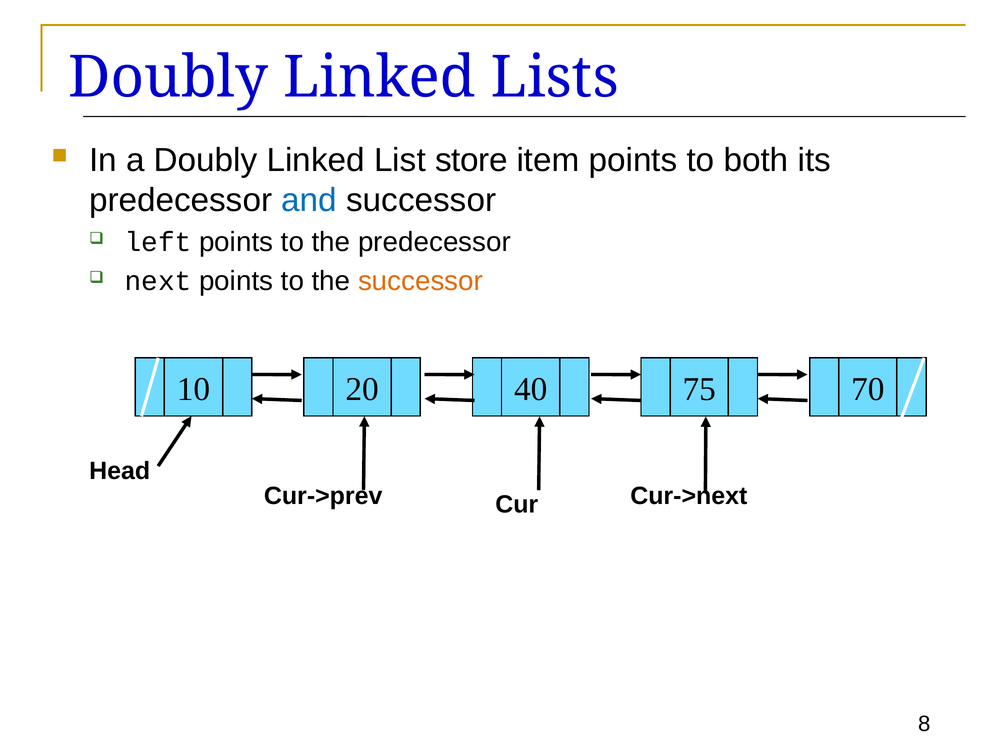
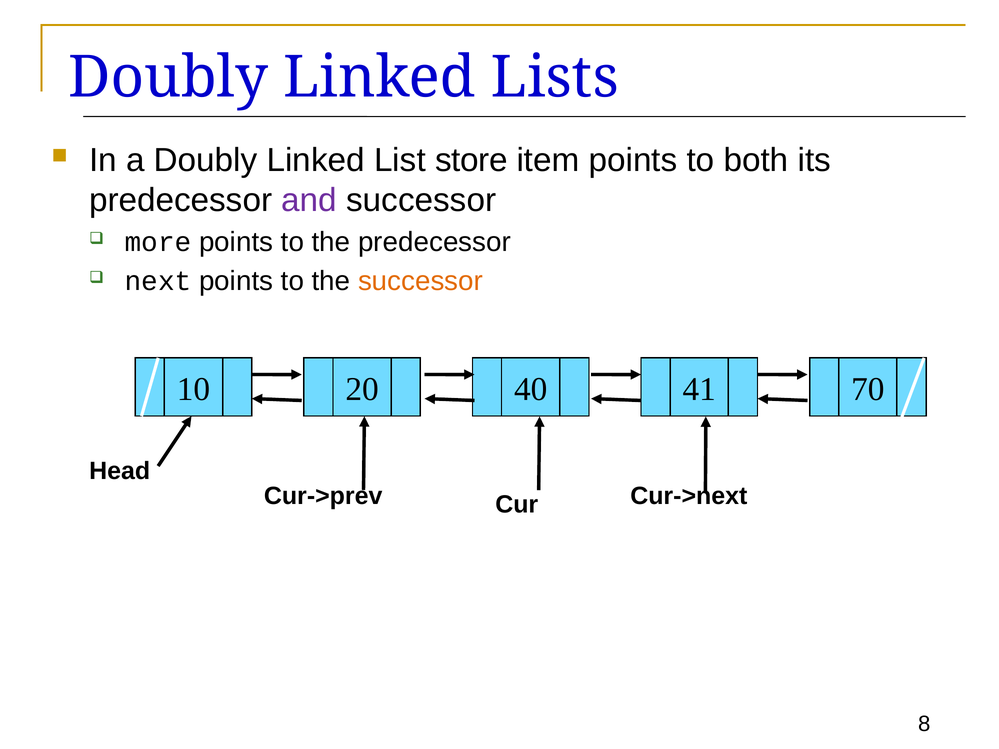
and colour: blue -> purple
left: left -> more
75: 75 -> 41
